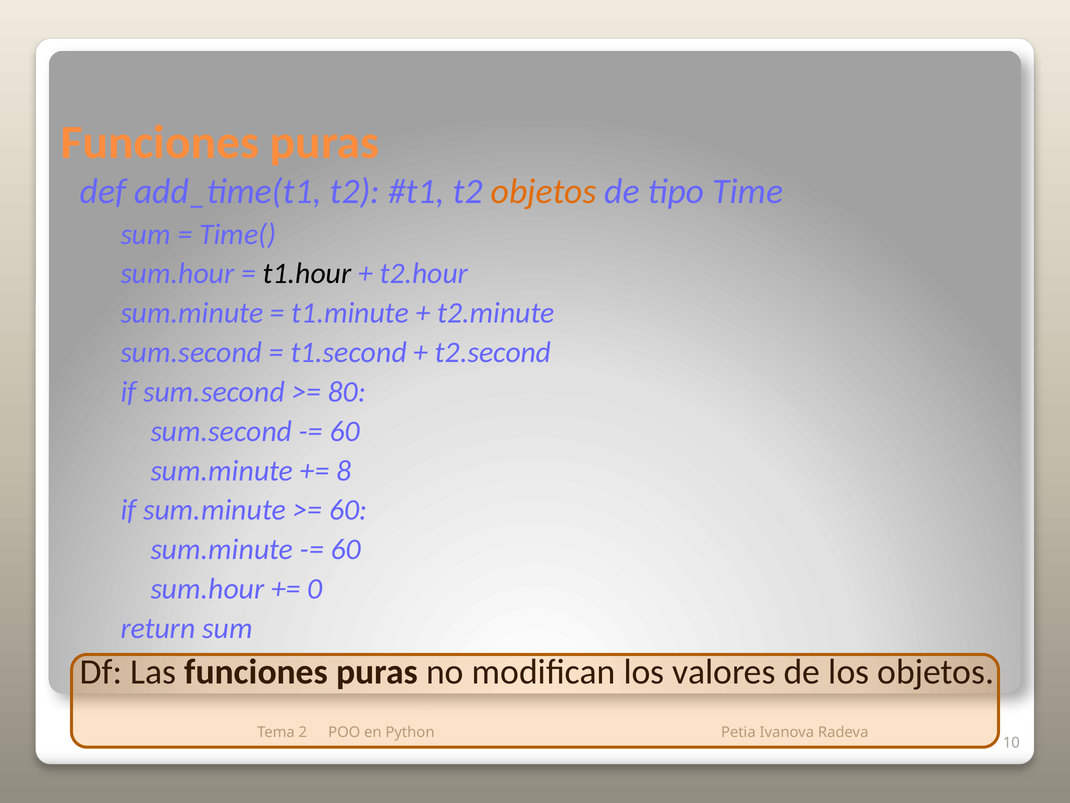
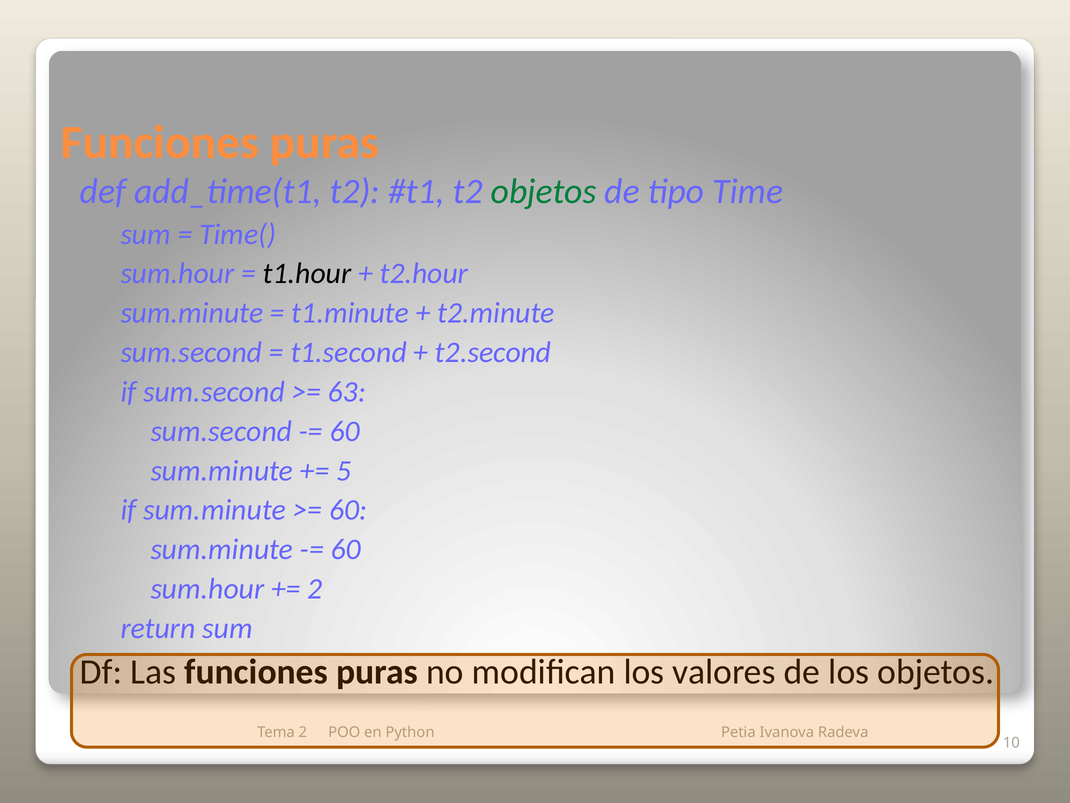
objetos at (544, 192) colour: orange -> green
80: 80 -> 63
8: 8 -> 5
0 at (315, 589): 0 -> 2
